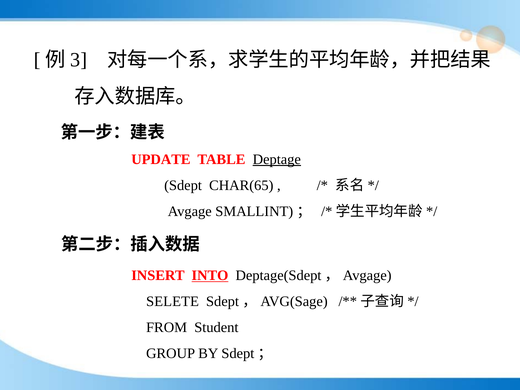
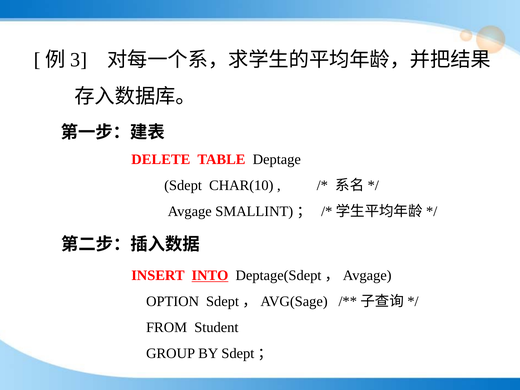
UPDATE: UPDATE -> DELETE
Deptage underline: present -> none
CHAR(65: CHAR(65 -> CHAR(10
SELETE: SELETE -> OPTION
